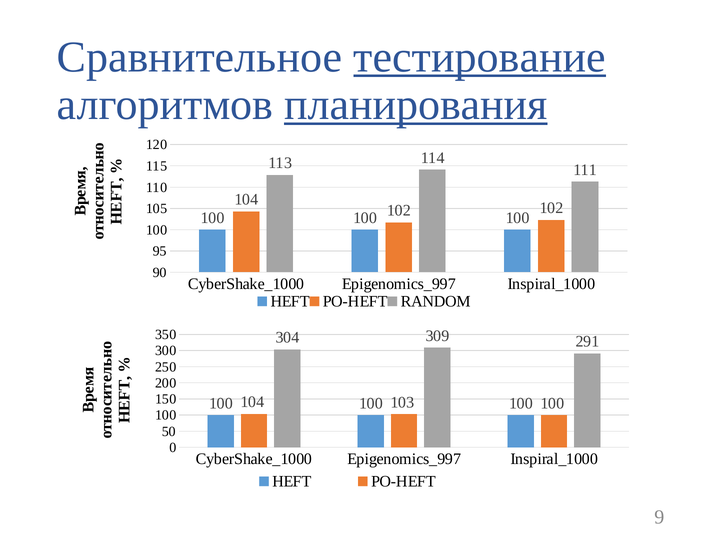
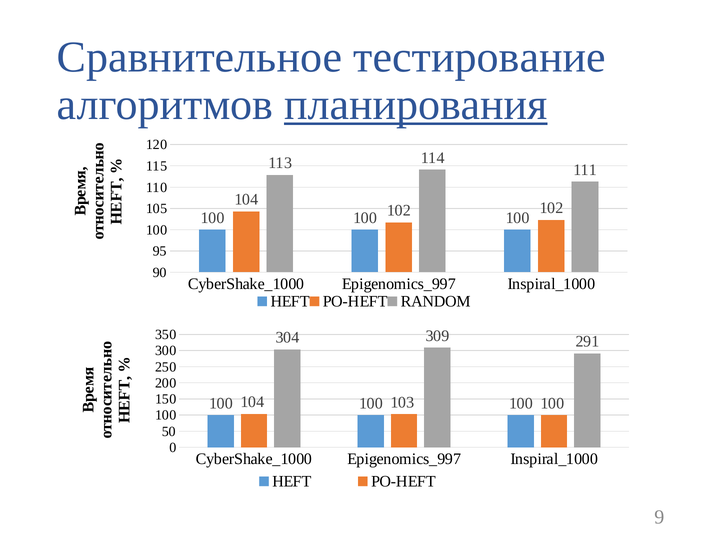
тестирование underline: present -> none
